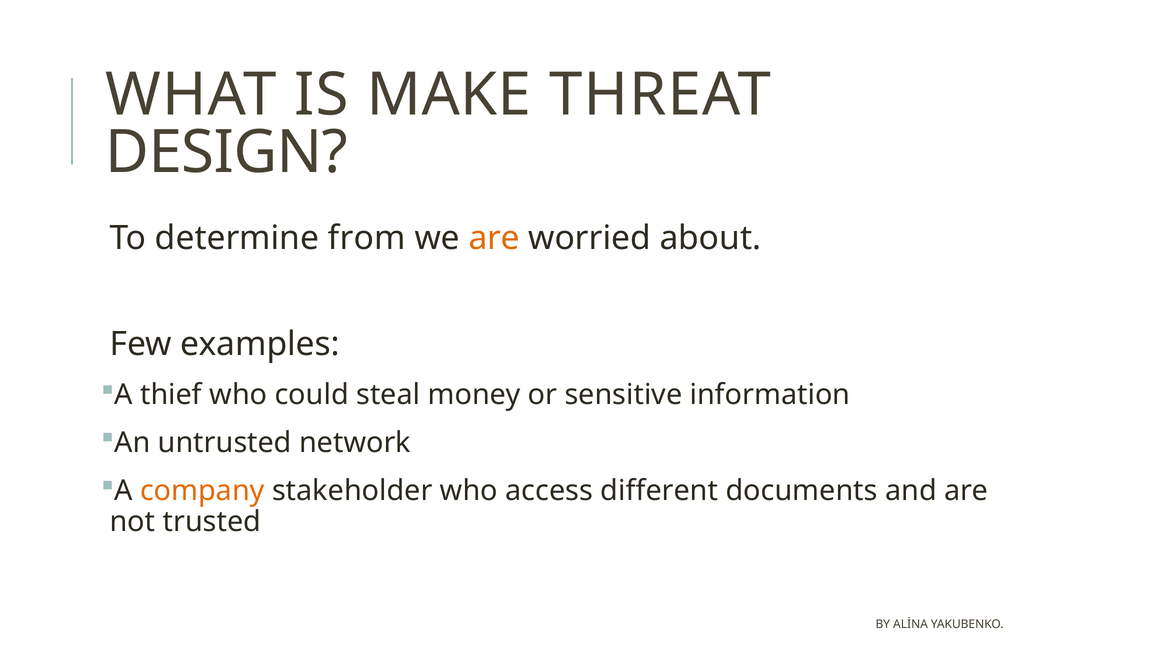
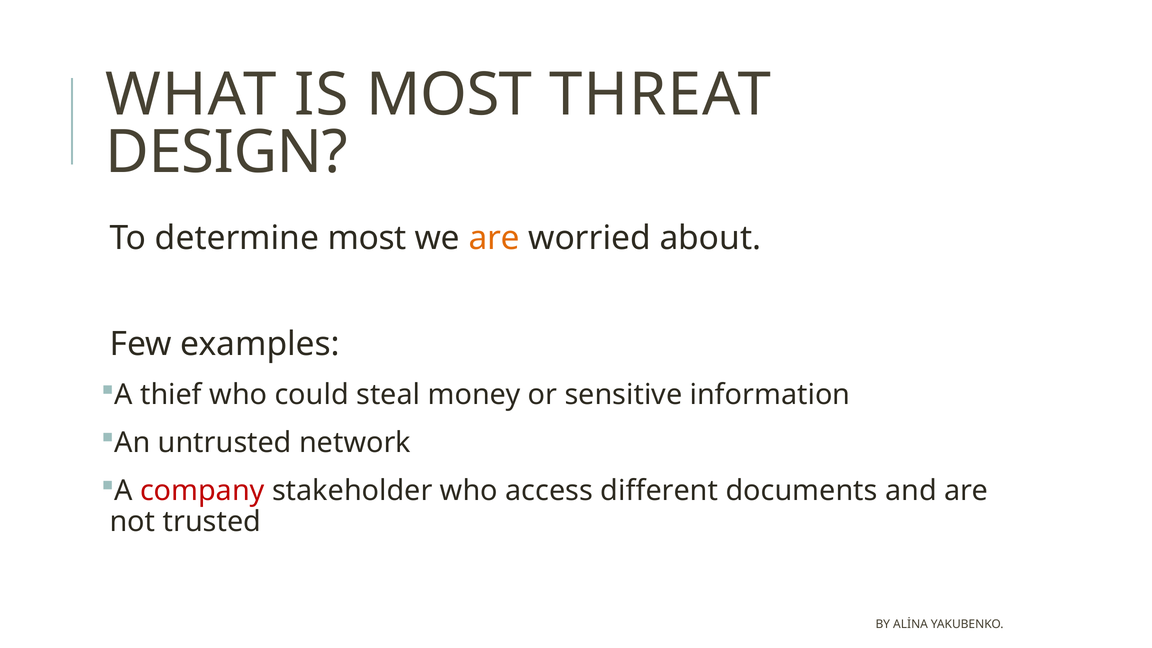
IS MAKE: MAKE -> MOST
determine from: from -> most
company colour: orange -> red
